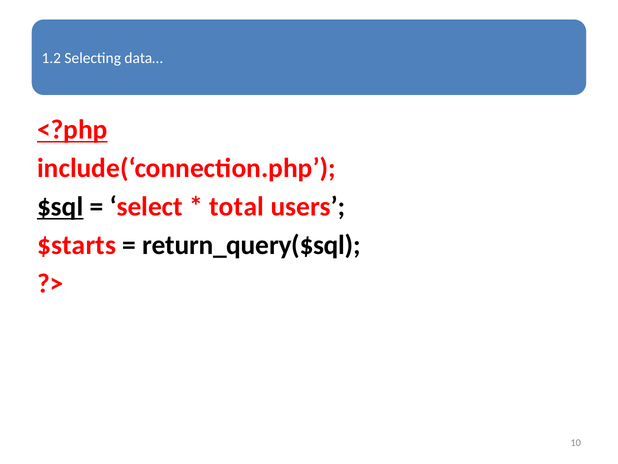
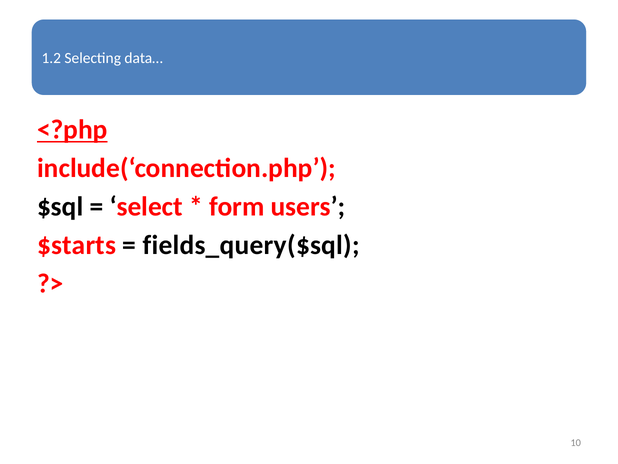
$sql underline: present -> none
total: total -> form
return_query($sql: return_query($sql -> fields_query($sql
